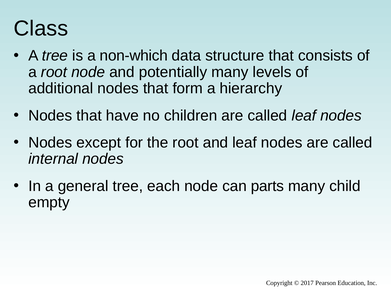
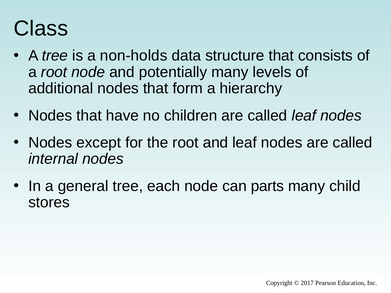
non-which: non-which -> non-holds
empty: empty -> stores
